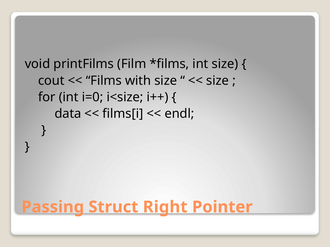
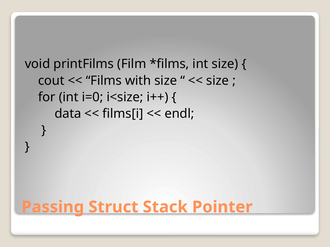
Right: Right -> Stack
